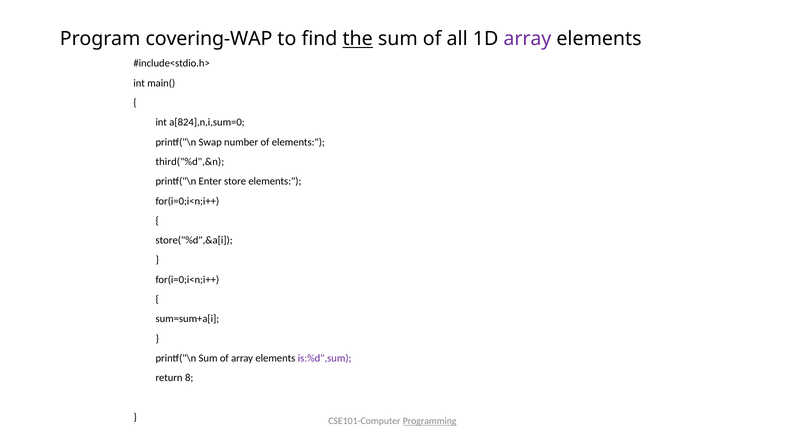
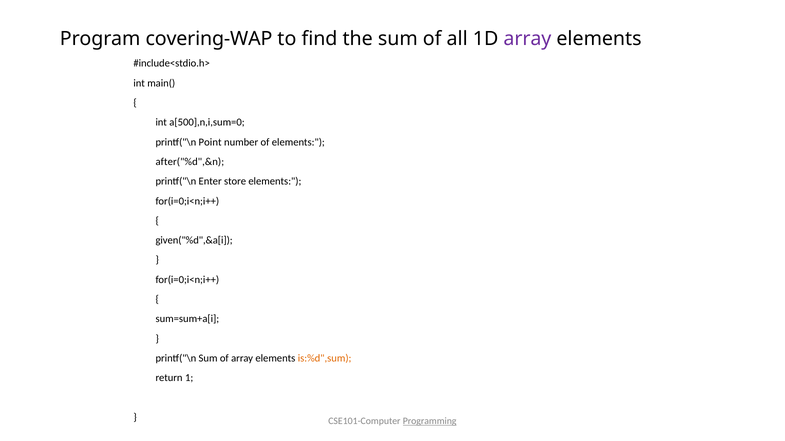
the underline: present -> none
a[824],n,i,sum=0: a[824],n,i,sum=0 -> a[500],n,i,sum=0
Swap: Swap -> Point
third("%d",&n: third("%d",&n -> after("%d",&n
store("%d",&a[i: store("%d",&a[i -> given("%d",&a[i
is:%d",sum colour: purple -> orange
8: 8 -> 1
